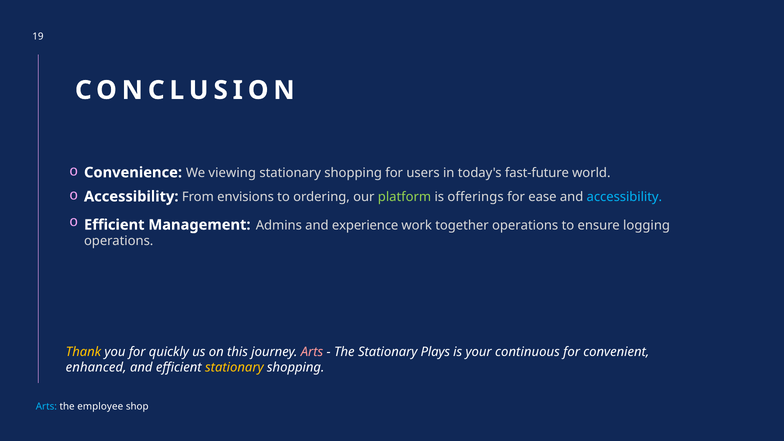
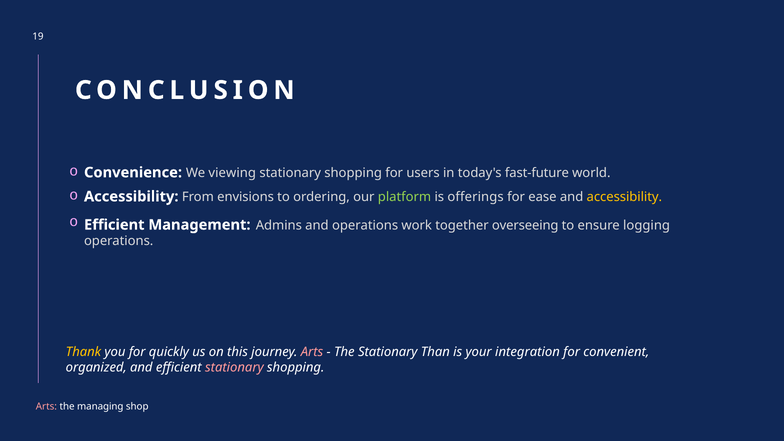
accessibility at (624, 197) colour: light blue -> yellow
and experience: experience -> operations
together operations: operations -> overseeing
Plays: Plays -> Than
continuous: continuous -> integration
enhanced: enhanced -> organized
stationary at (234, 368) colour: yellow -> pink
Arts at (46, 407) colour: light blue -> pink
employee: employee -> managing
